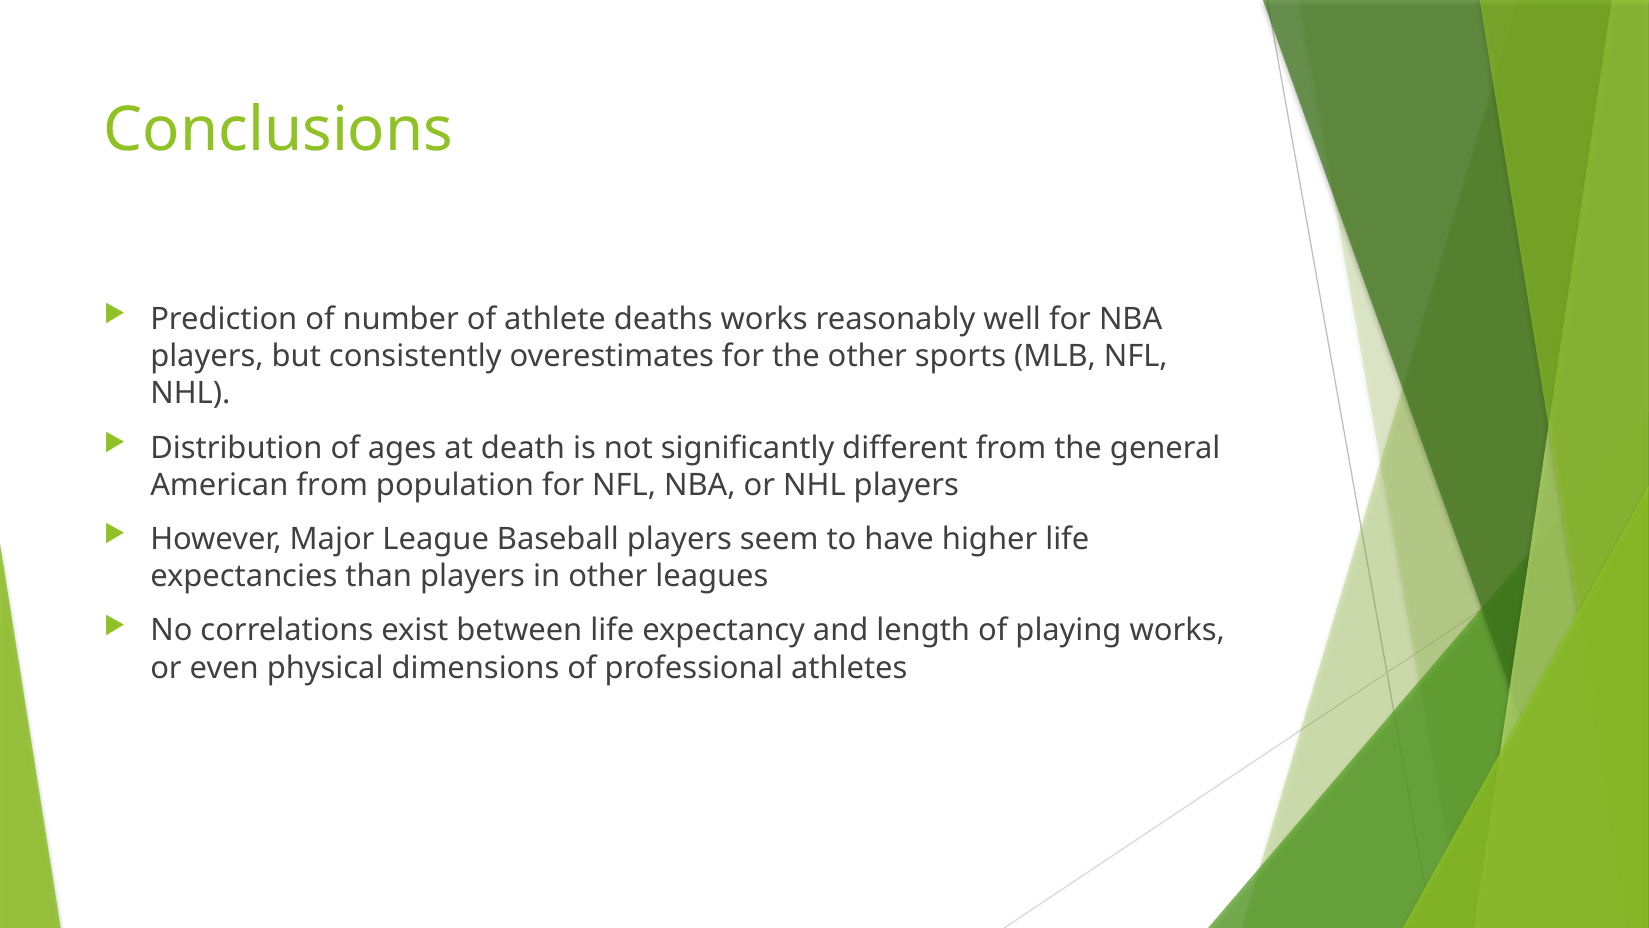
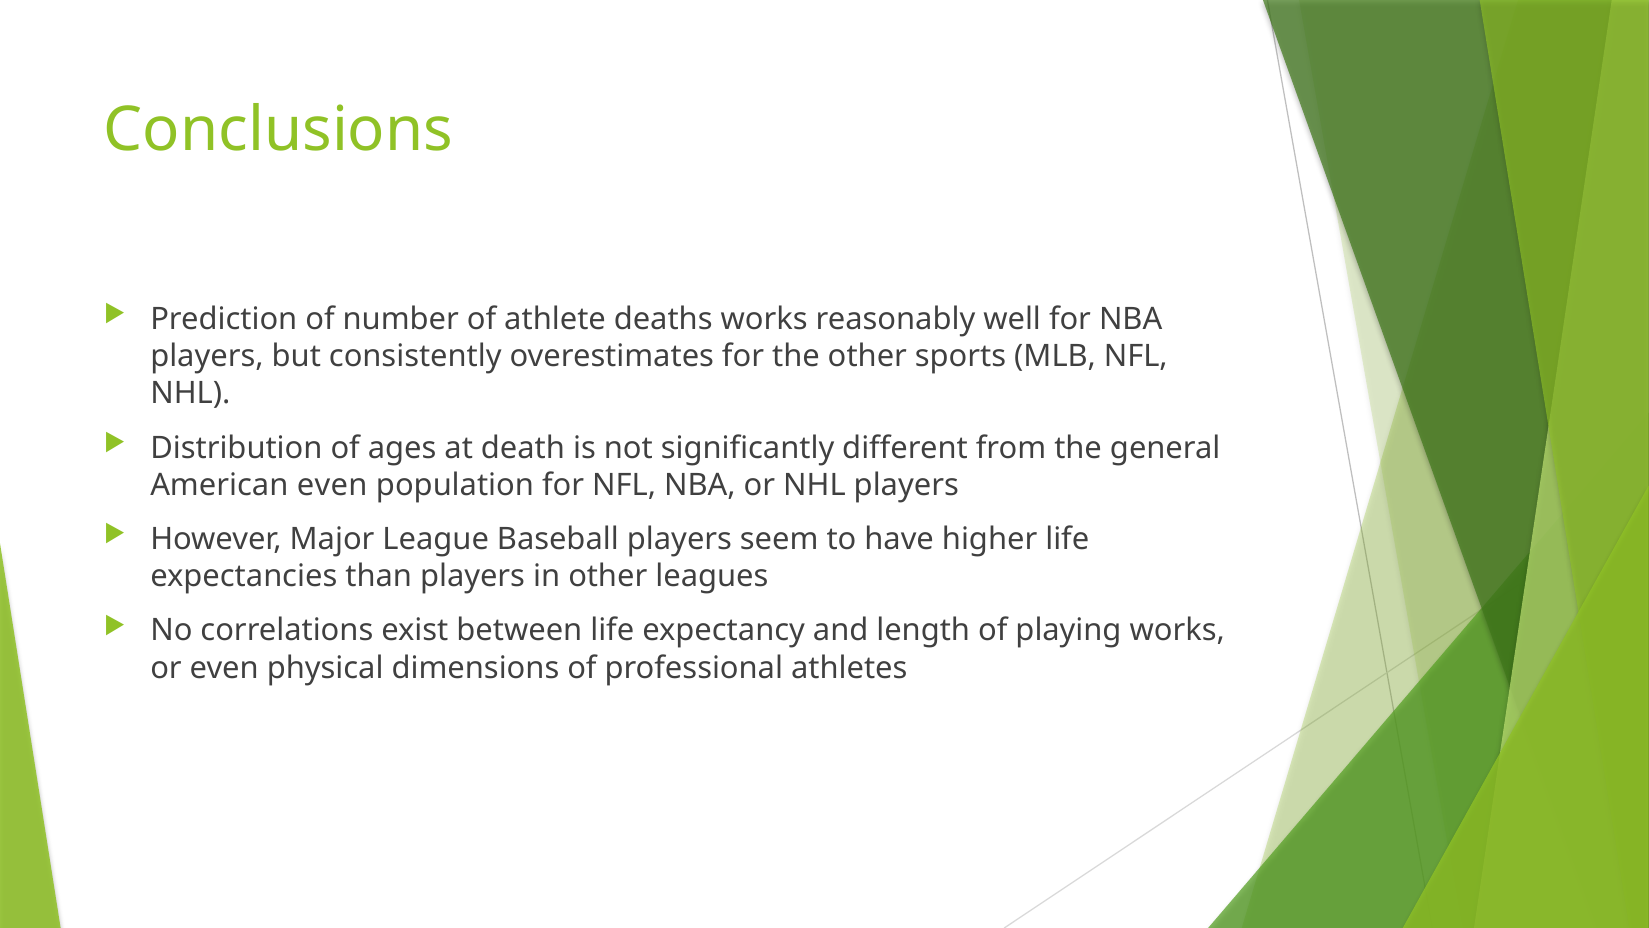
American from: from -> even
